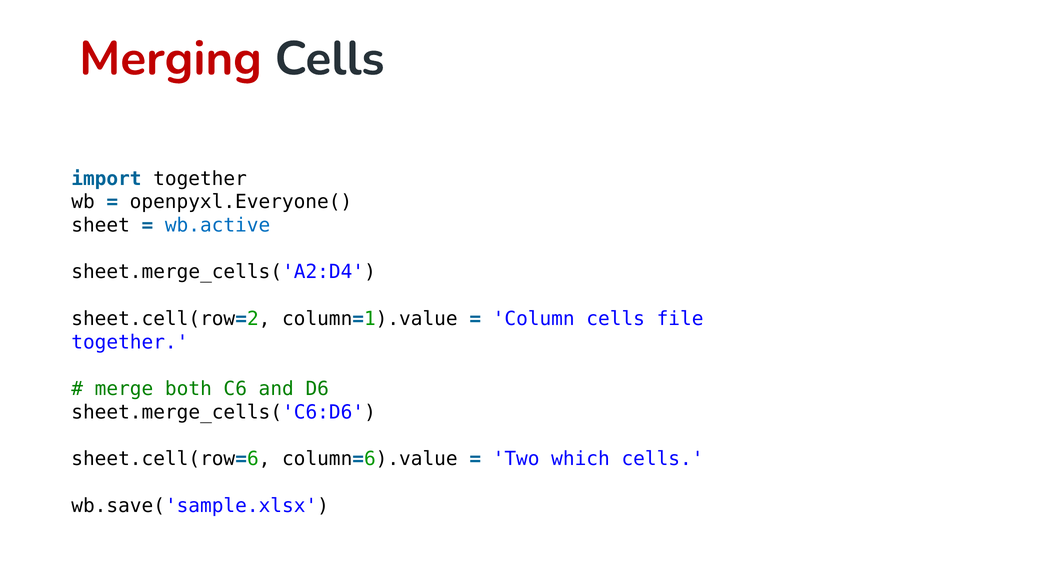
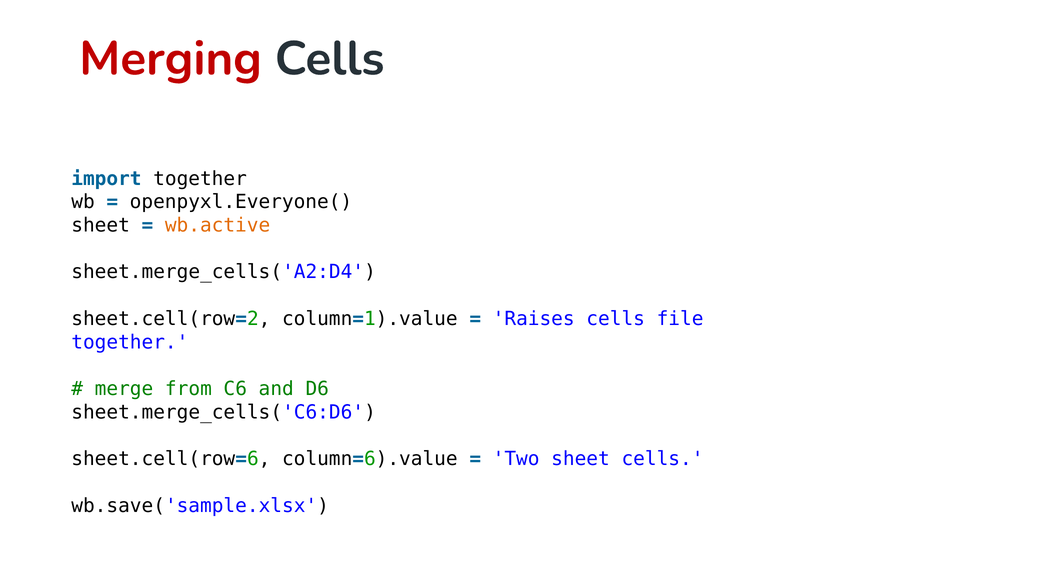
wb.active colour: blue -> orange
Column: Column -> Raises
both: both -> from
Two which: which -> sheet
